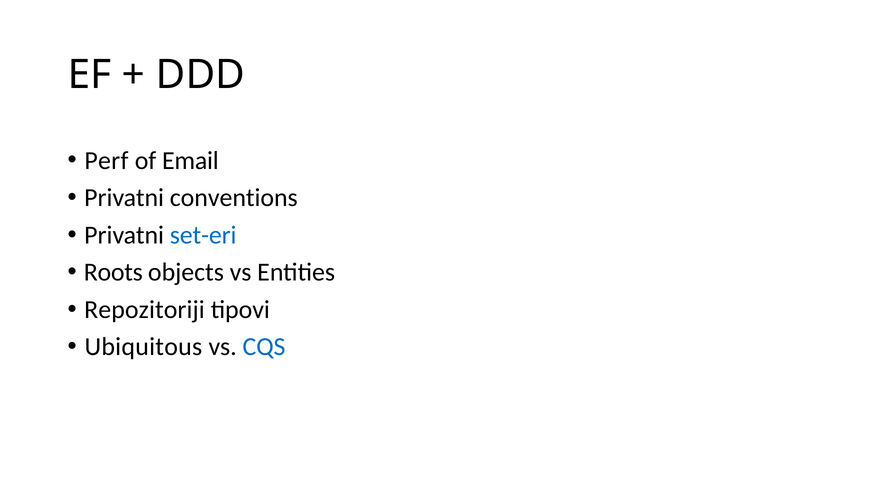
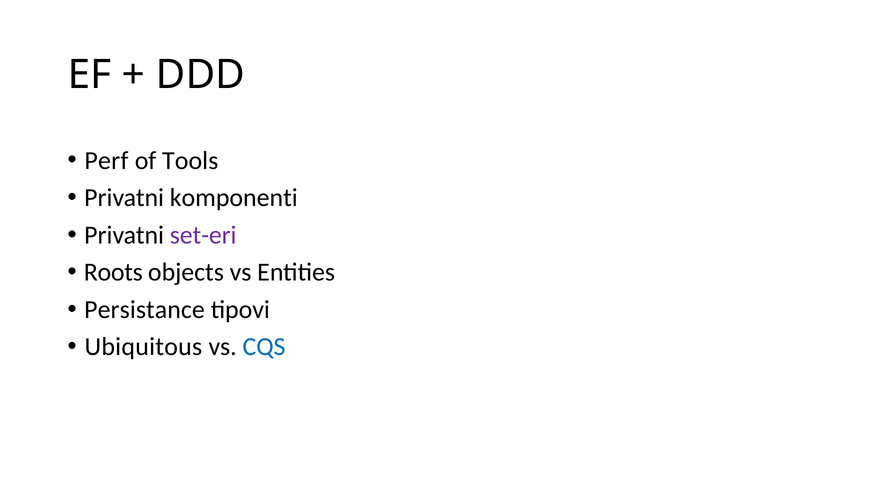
Email: Email -> Tools
conventions: conventions -> komponenti
set-eri colour: blue -> purple
Repozitoriji: Repozitoriji -> Persistance
